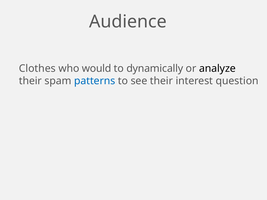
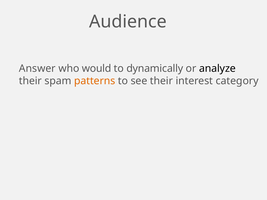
Clothes: Clothes -> Answer
patterns colour: blue -> orange
question: question -> category
